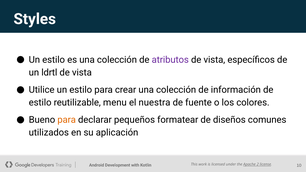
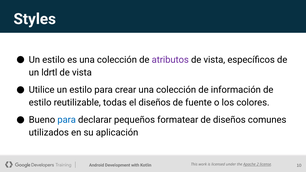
menu: menu -> todas
el nuestra: nuestra -> diseños
para at (67, 120) colour: orange -> blue
